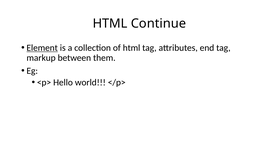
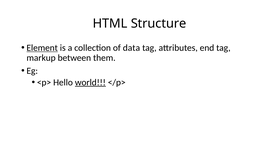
Continue: Continue -> Structure
of html: html -> data
world underline: none -> present
